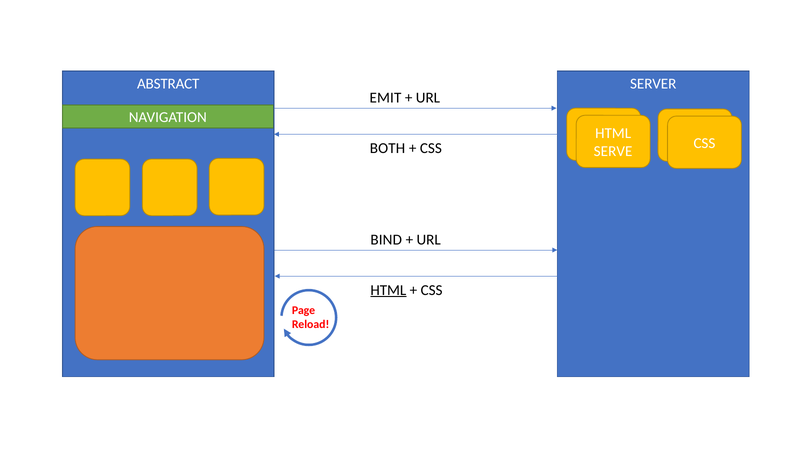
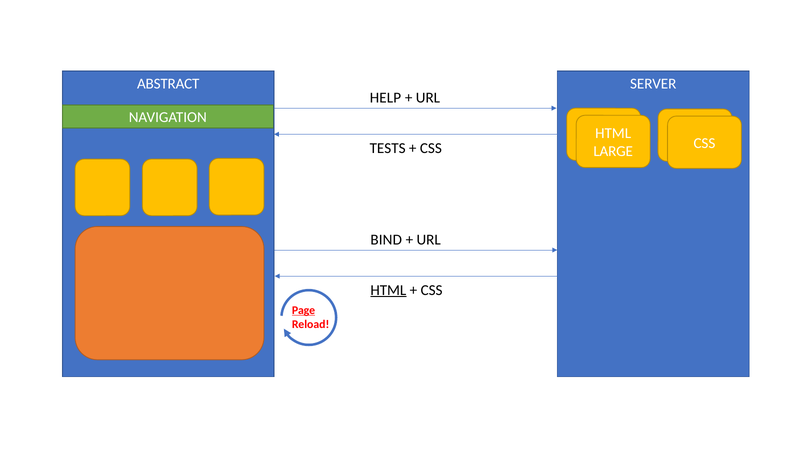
EMIT: EMIT -> HELP
BOTH: BOTH -> TESTS
SERVE: SERVE -> LARGE
Page underline: none -> present
